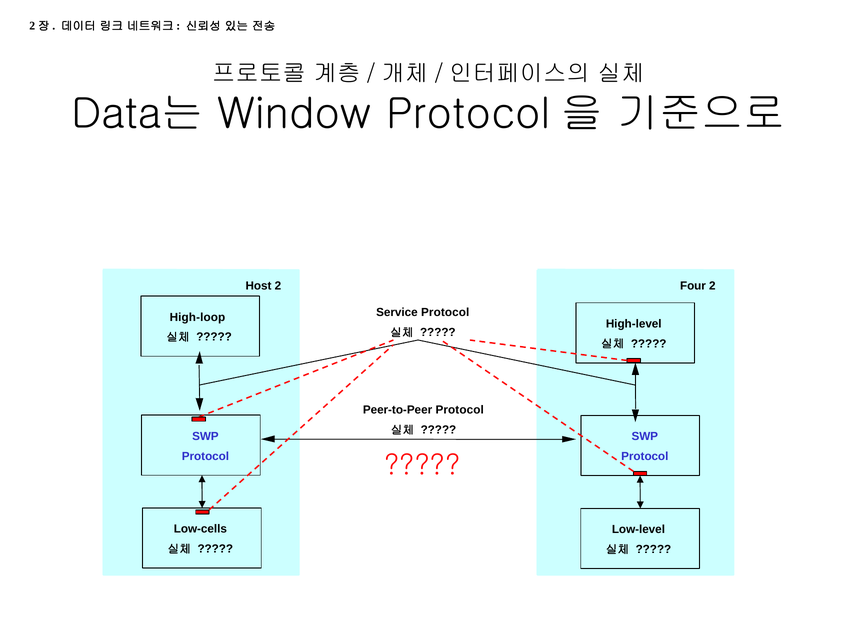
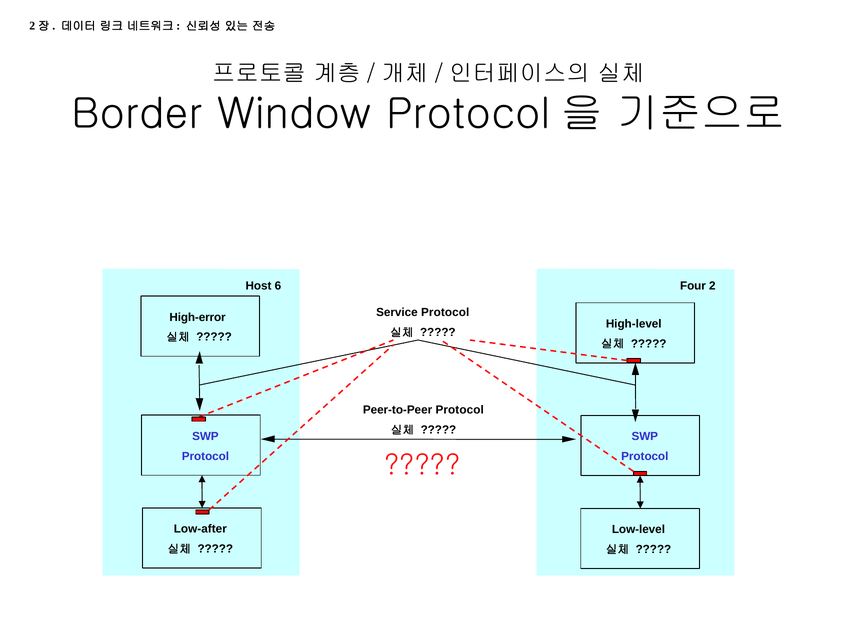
Data는: Data는 -> Border
Host 2: 2 -> 6
High-loop: High-loop -> High-error
Low-cells: Low-cells -> Low-after
